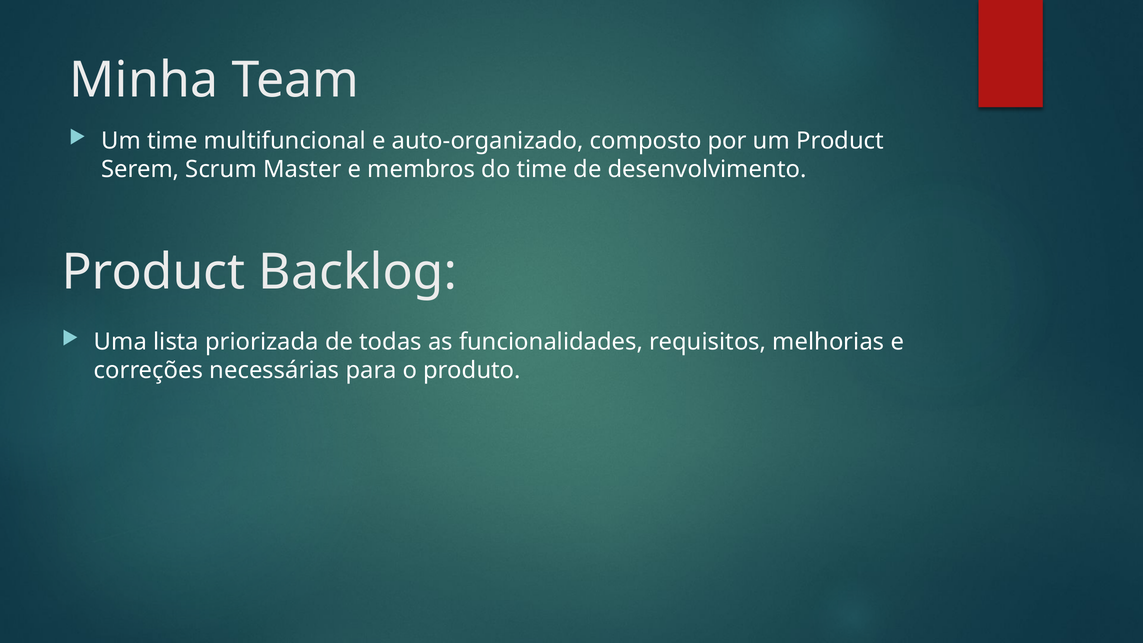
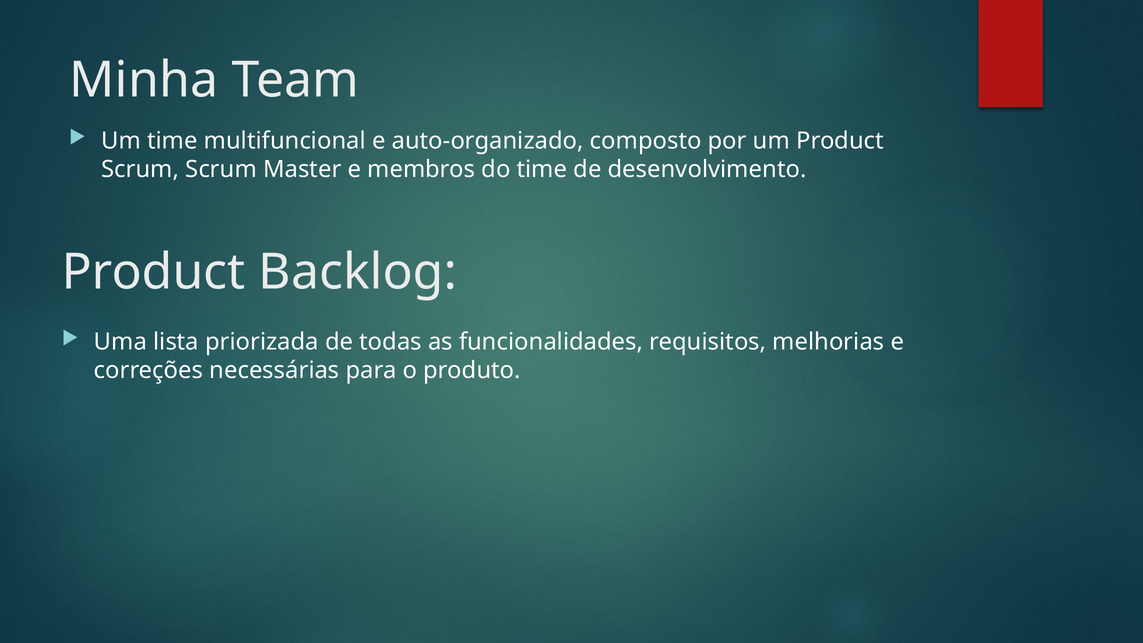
Serem at (140, 170): Serem -> Scrum
